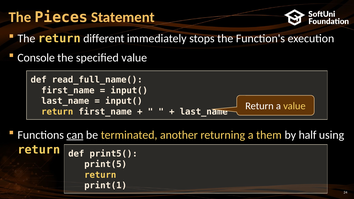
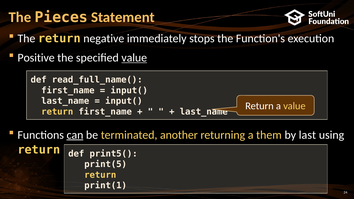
different: different -> negative
Console: Console -> Positive
value at (134, 58) underline: none -> present
half: half -> last
